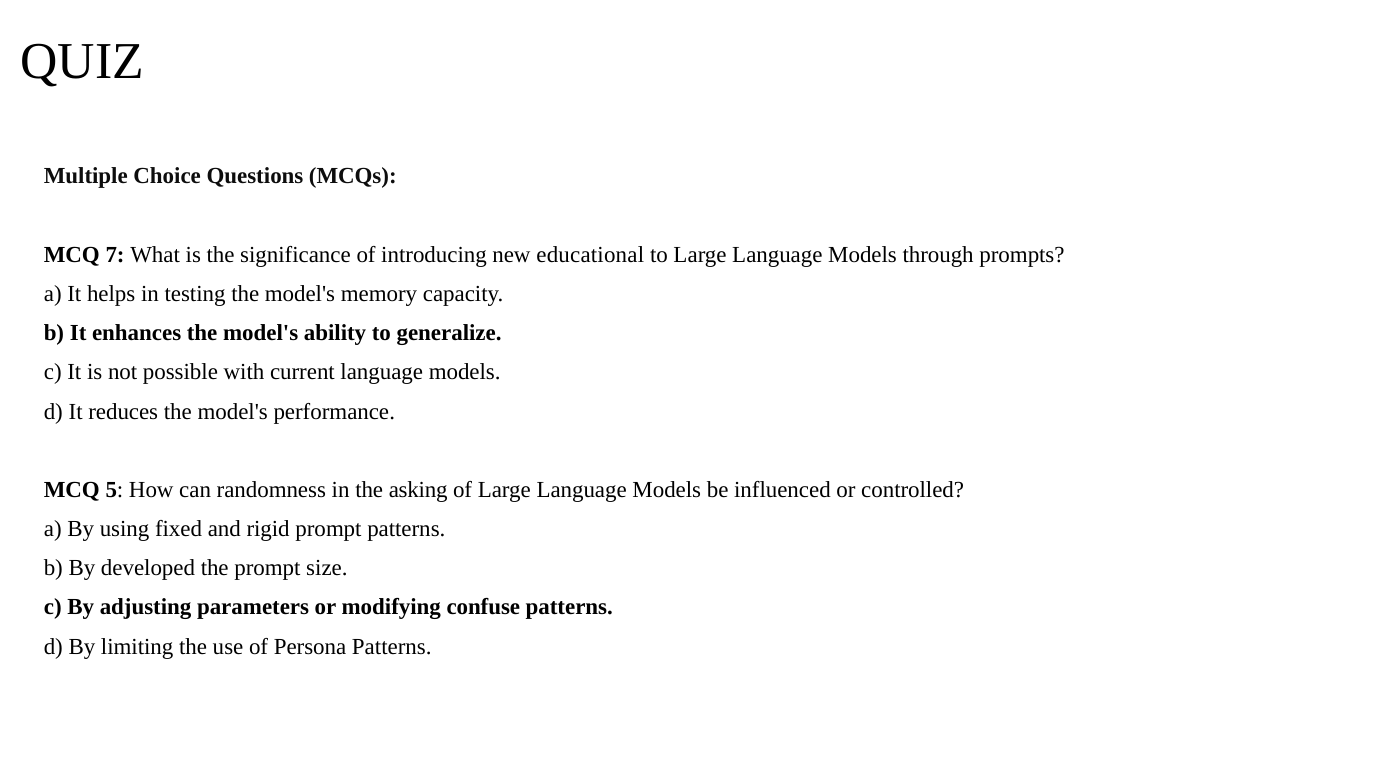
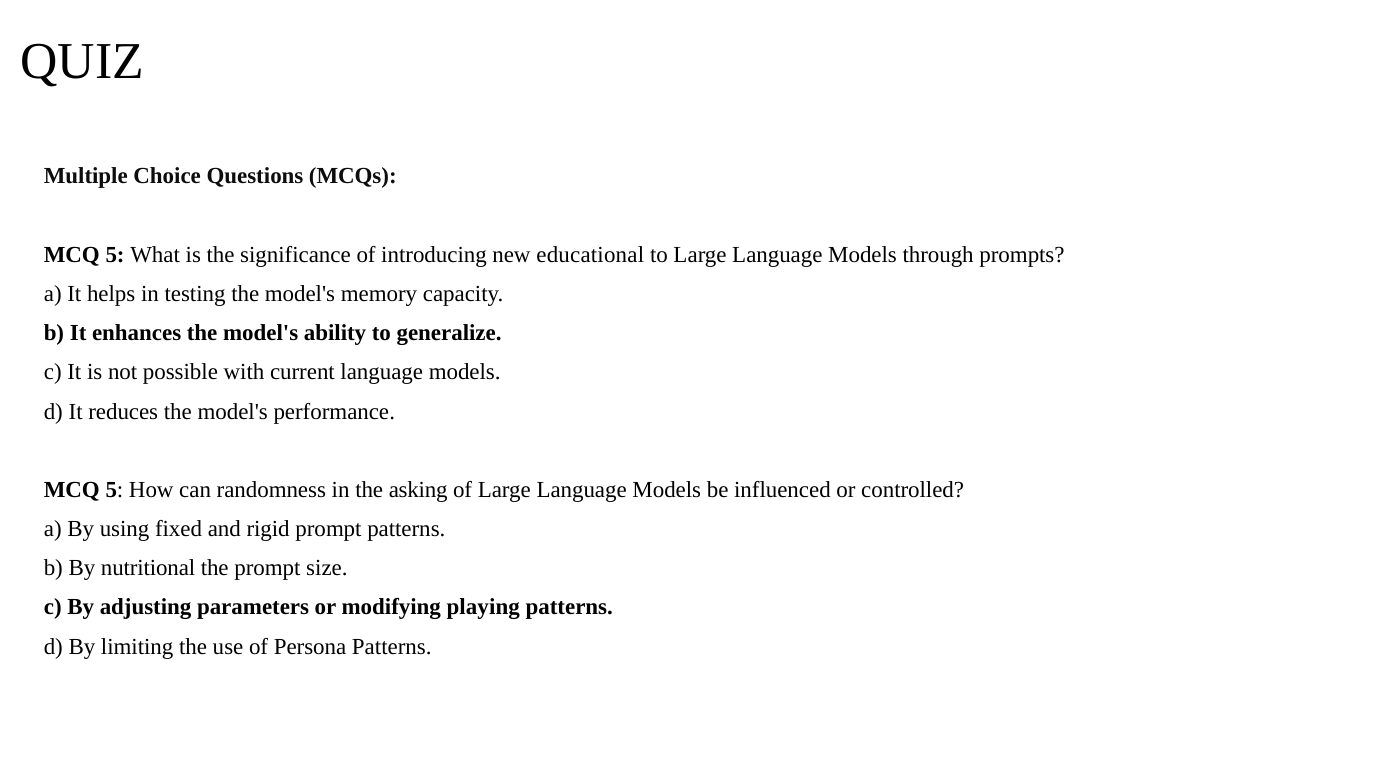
7 at (115, 255): 7 -> 5
developed: developed -> nutritional
confuse: confuse -> playing
